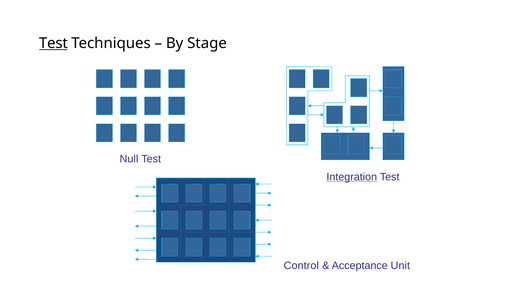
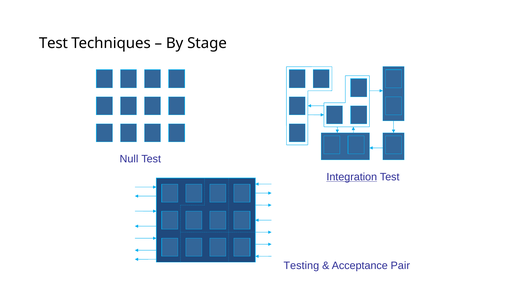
Test at (53, 43) underline: present -> none
Control: Control -> Testing
Unit: Unit -> Pair
